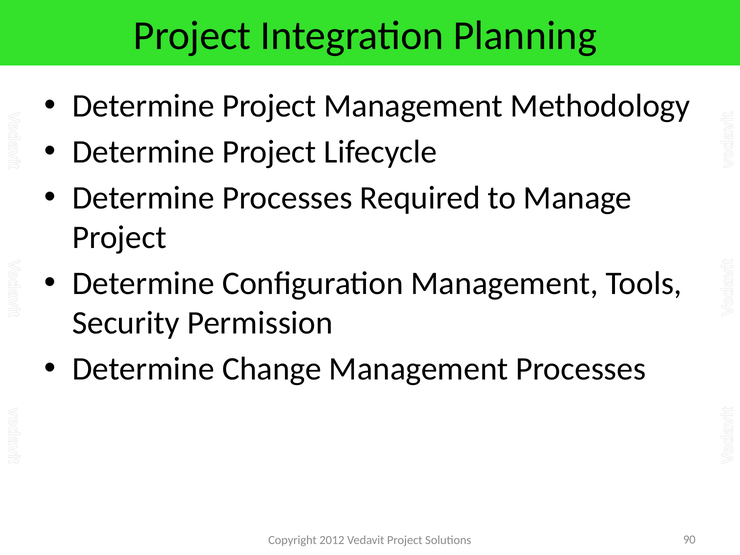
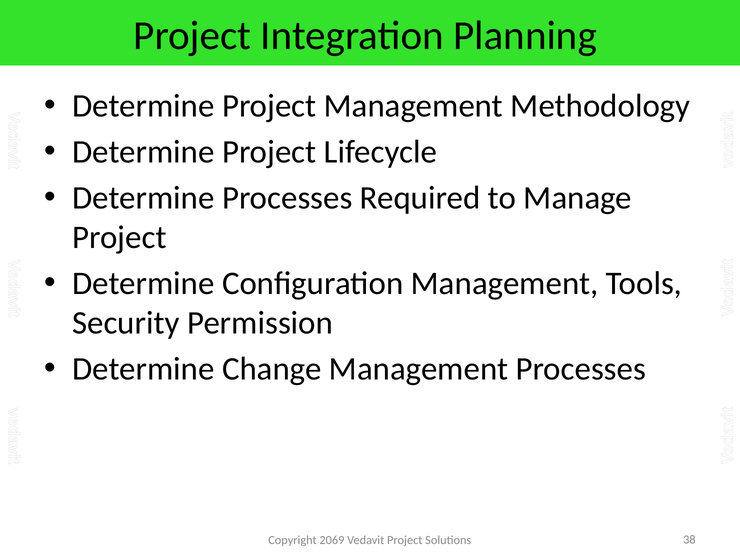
2012: 2012 -> 2069
90: 90 -> 38
